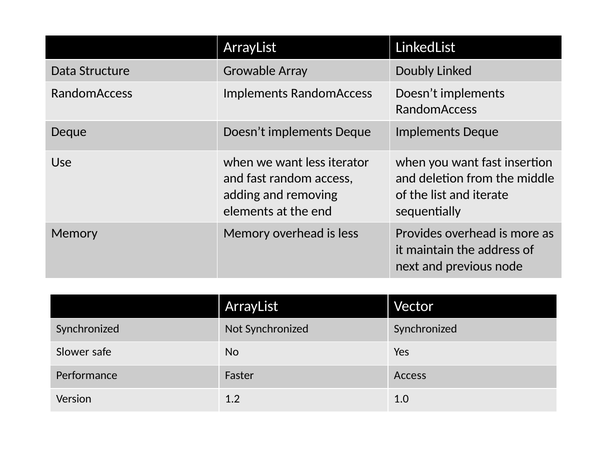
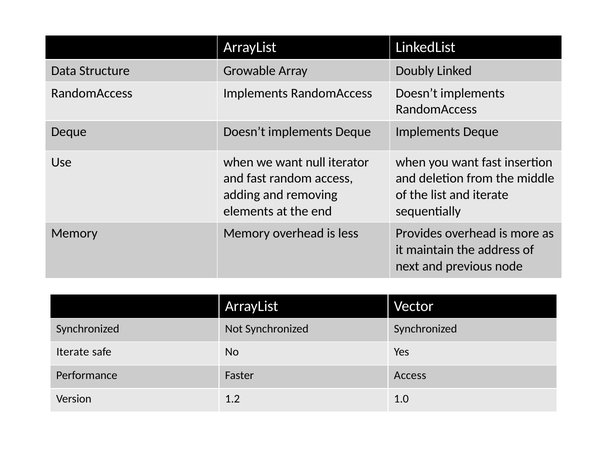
want less: less -> null
Slower at (73, 352): Slower -> Iterate
